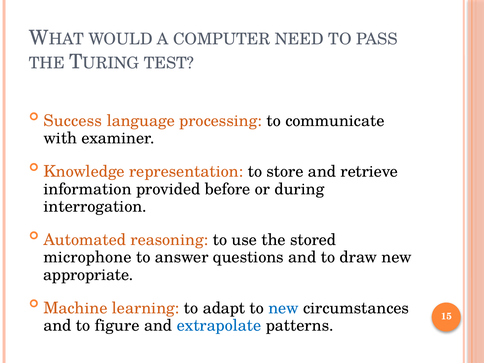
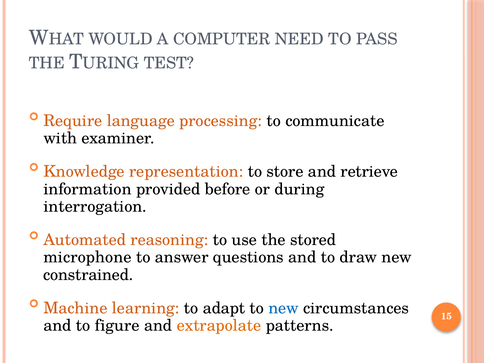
Success: Success -> Require
appropriate: appropriate -> constrained
extrapolate colour: blue -> orange
